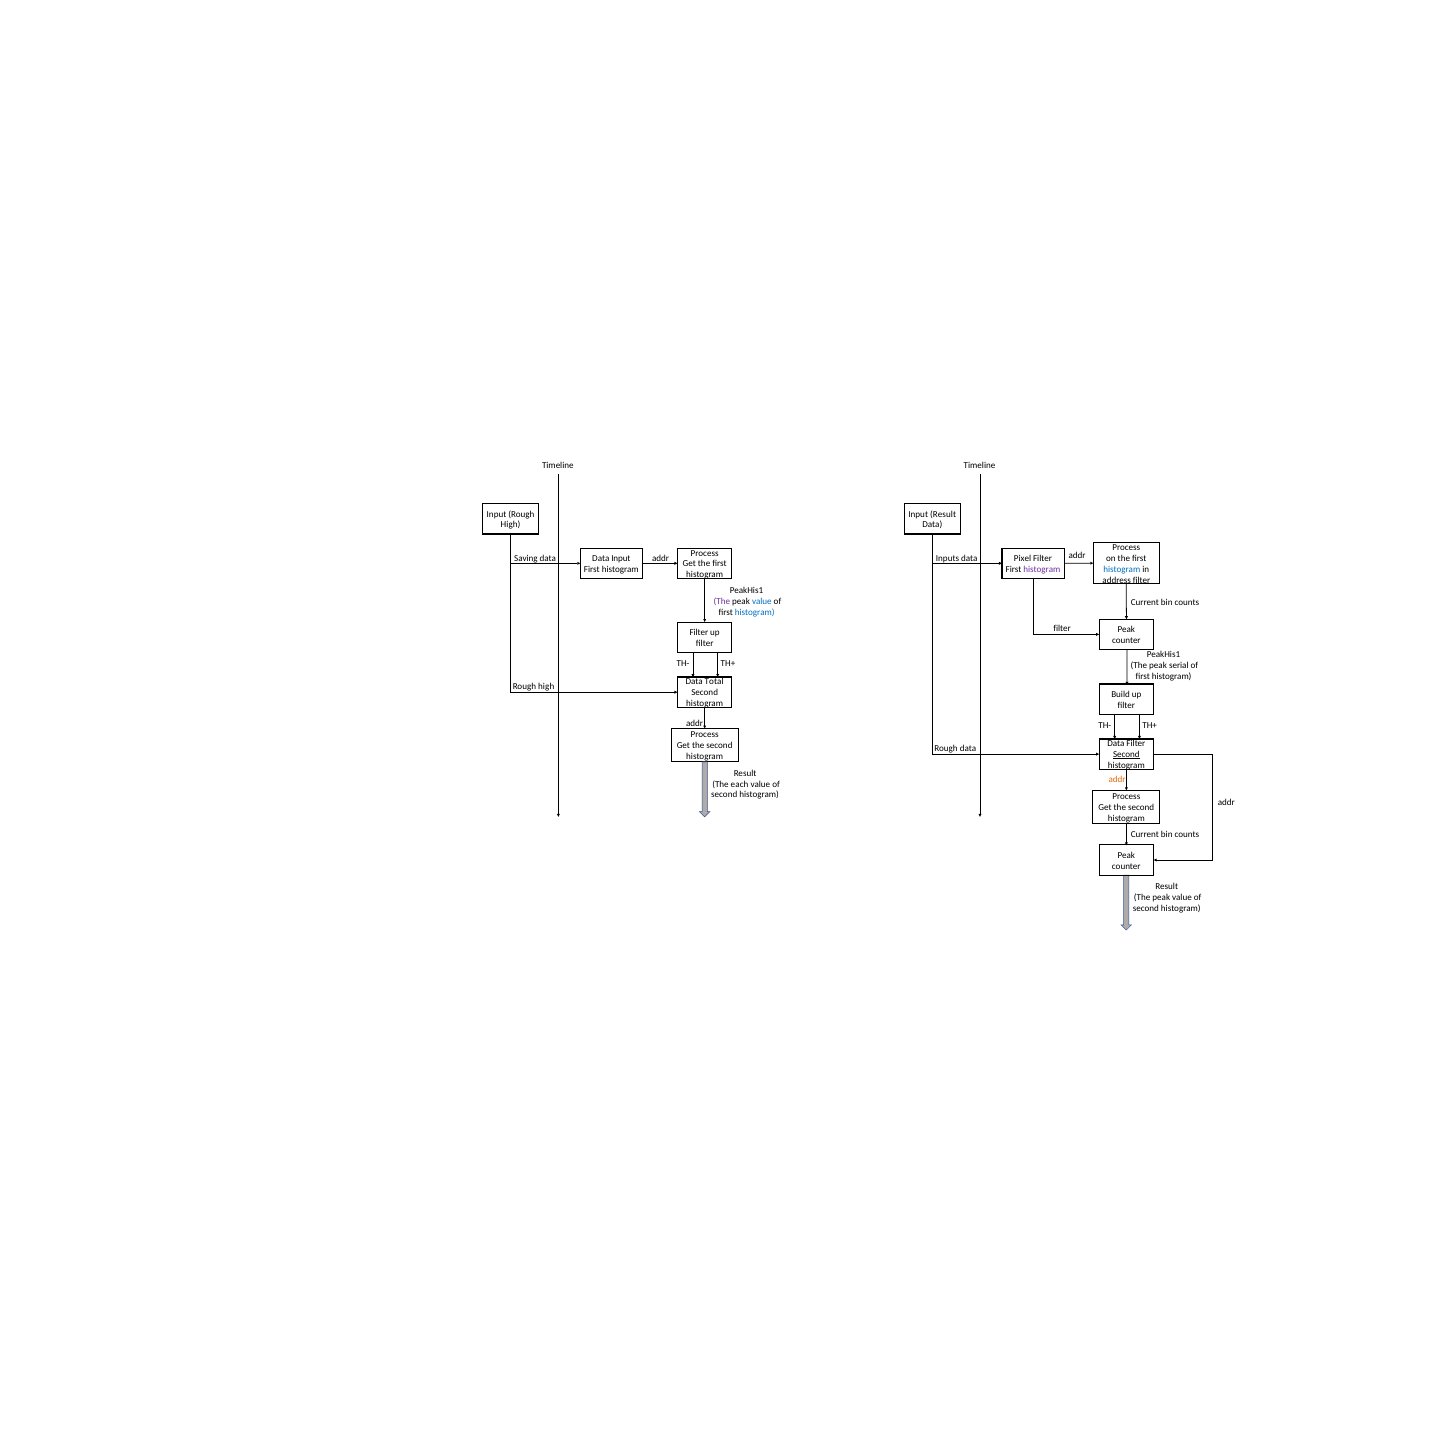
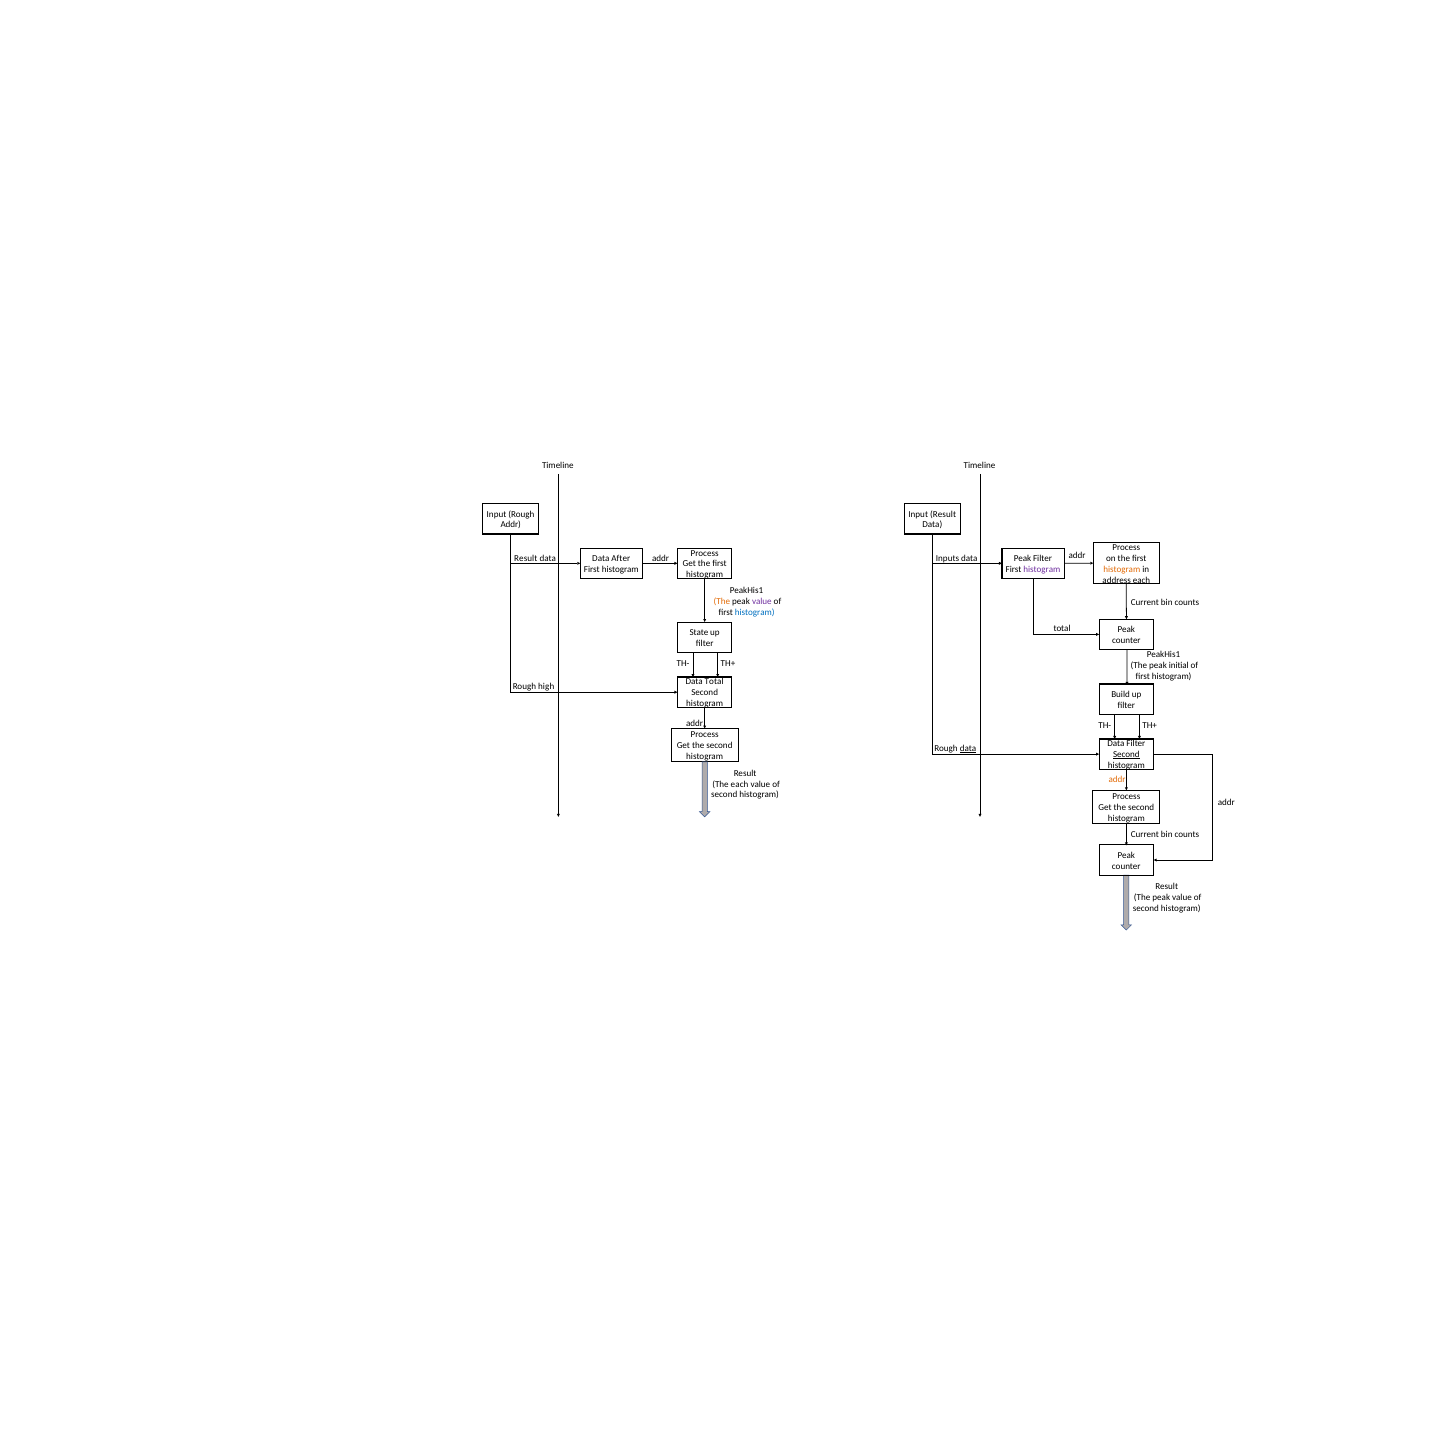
High at (511, 525): High -> Addr
Saving at (526, 558): Saving -> Result
Data Input: Input -> After
Pixel at (1023, 559): Pixel -> Peak
histogram at (1122, 569) colour: blue -> orange
address filter: filter -> each
The at (722, 602) colour: purple -> orange
value at (762, 602) colour: blue -> purple
filter at (1062, 629): filter -> total
Filter at (699, 632): Filter -> State
serial: serial -> initial
data at (968, 748) underline: none -> present
